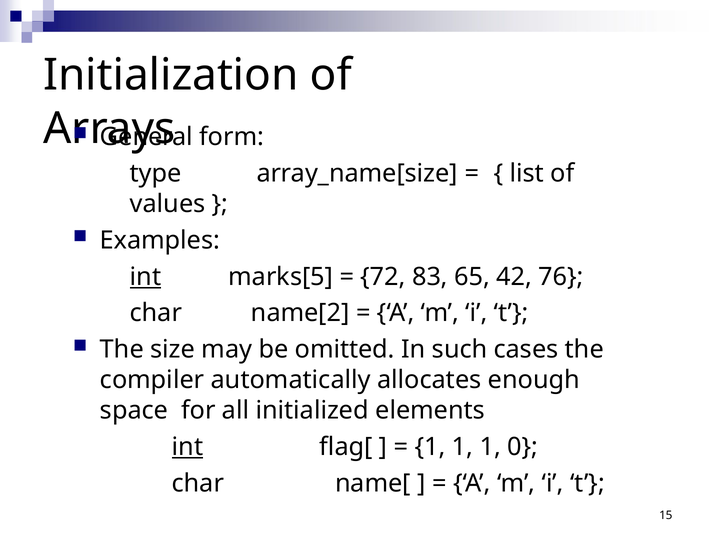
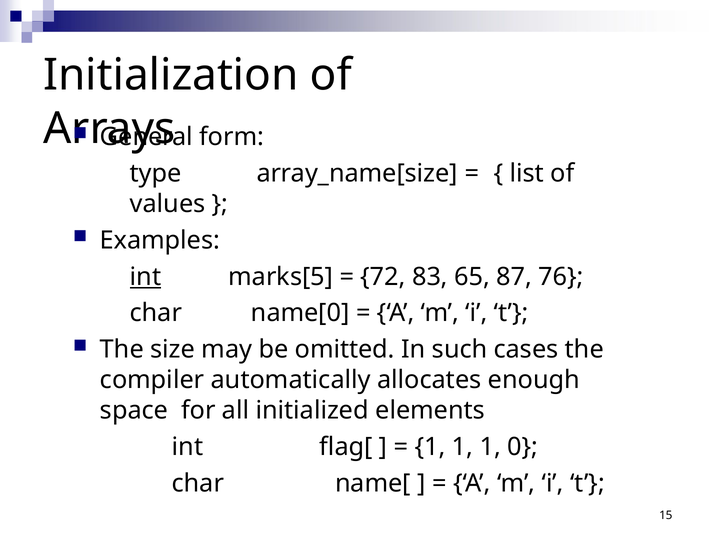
42: 42 -> 87
name[2: name[2 -> name[0
int at (188, 447) underline: present -> none
